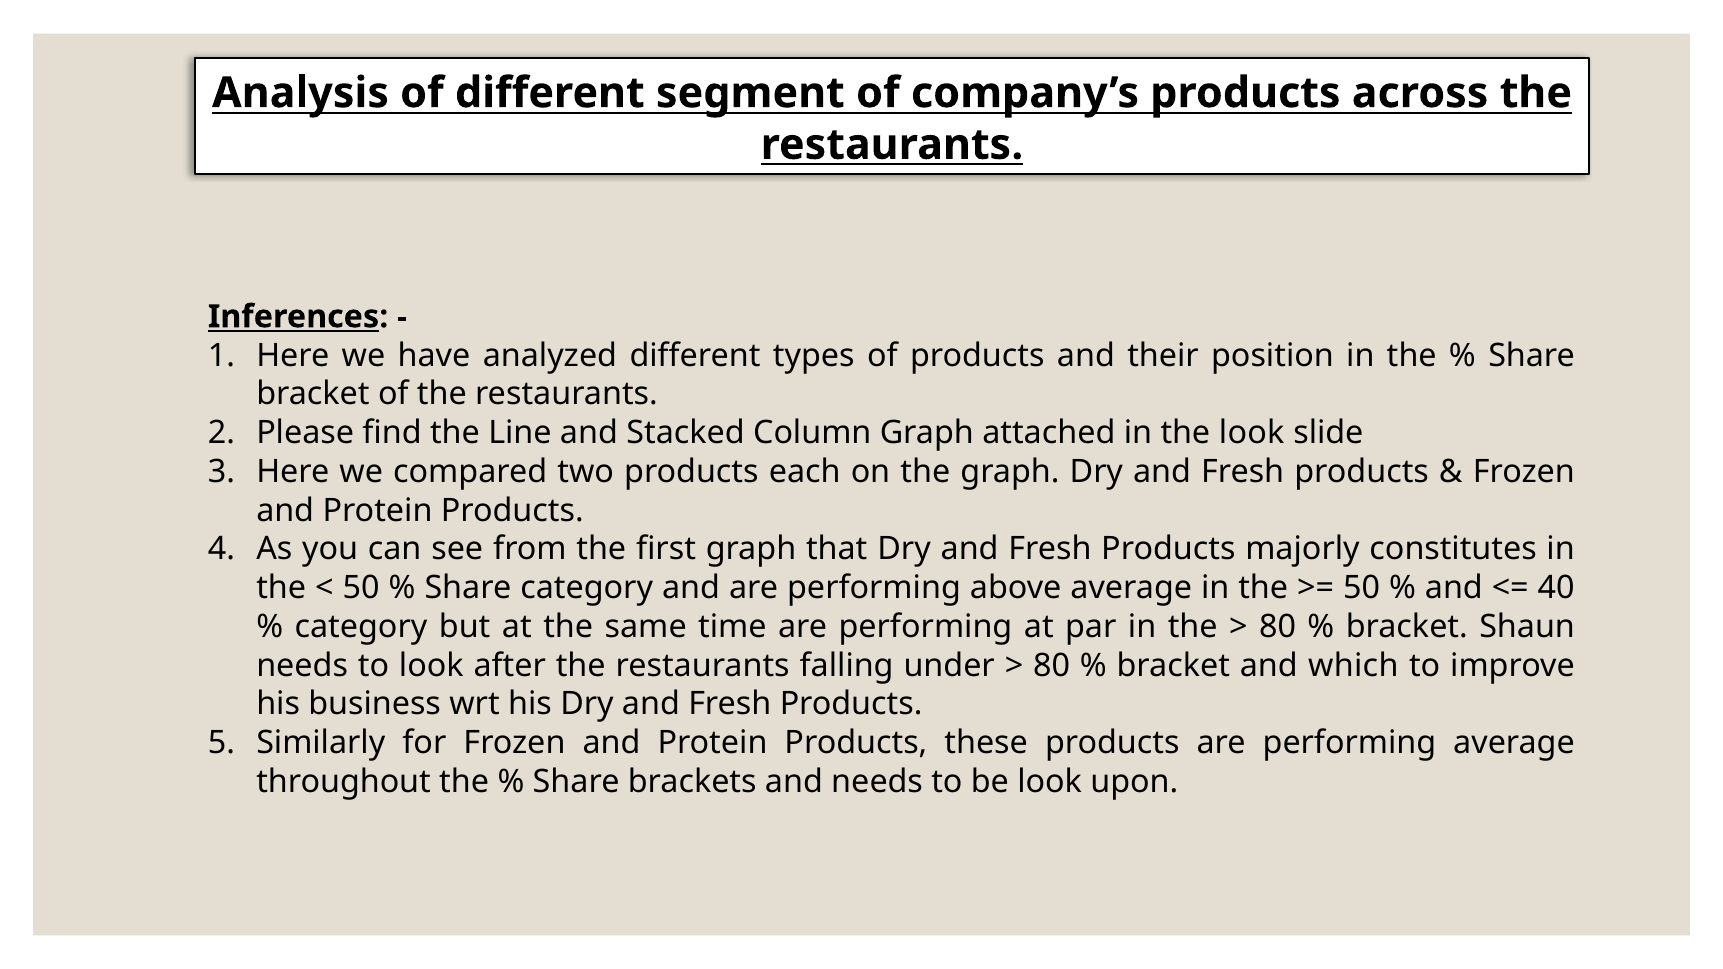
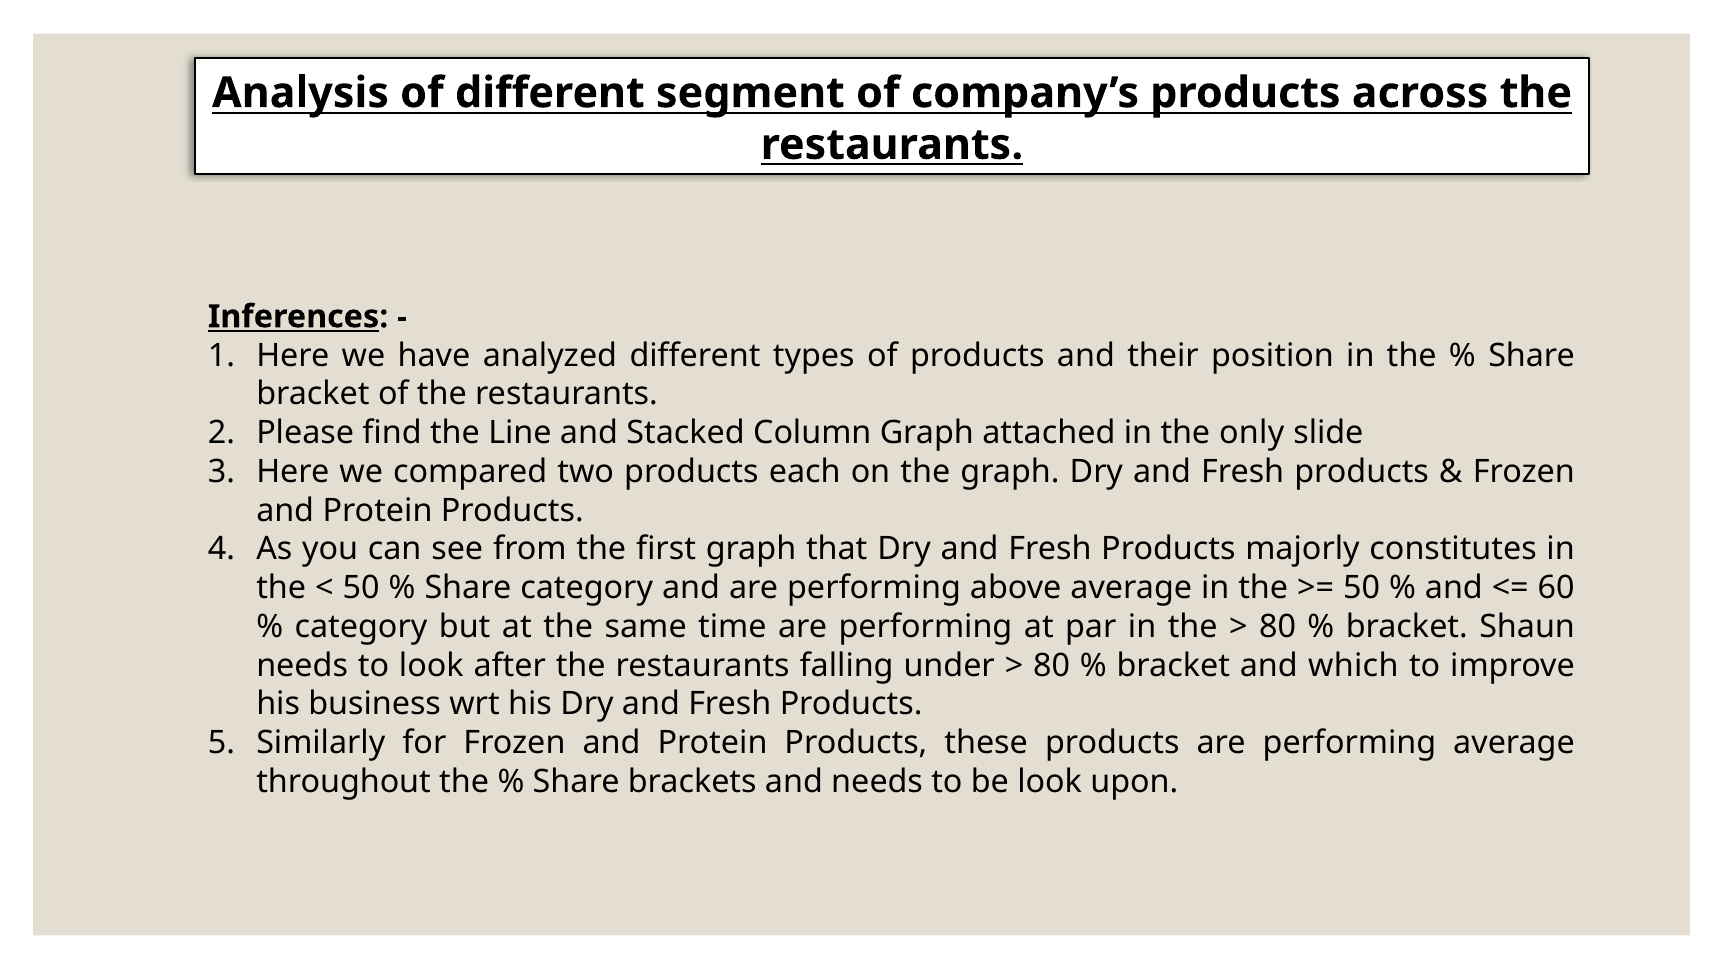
the look: look -> only
40: 40 -> 60
